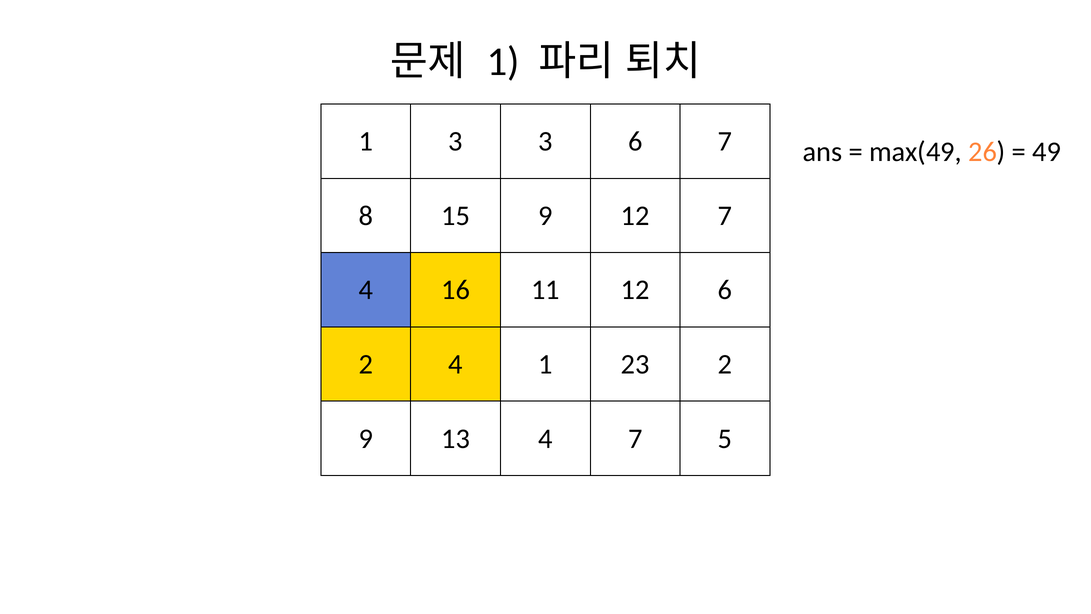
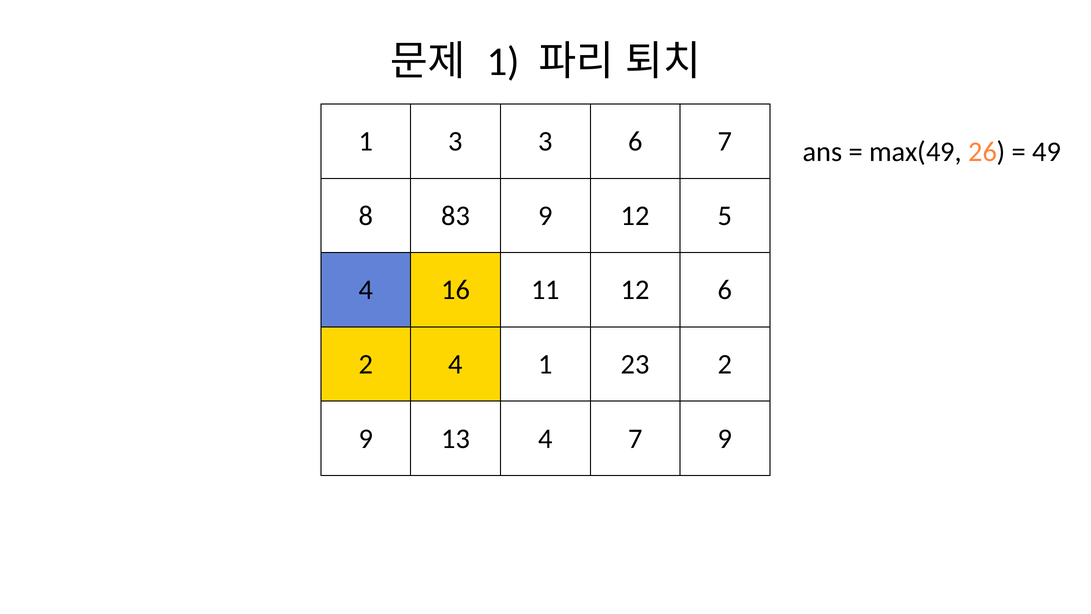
15: 15 -> 83
12 7: 7 -> 5
7 5: 5 -> 9
